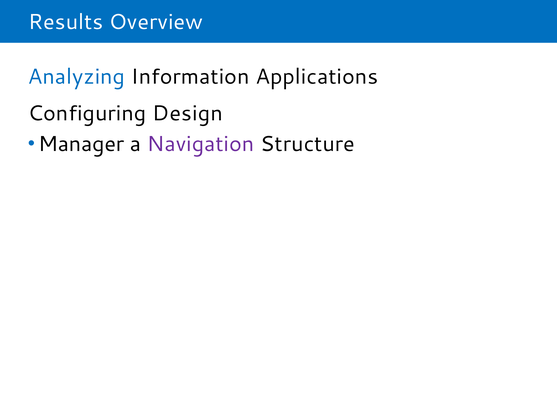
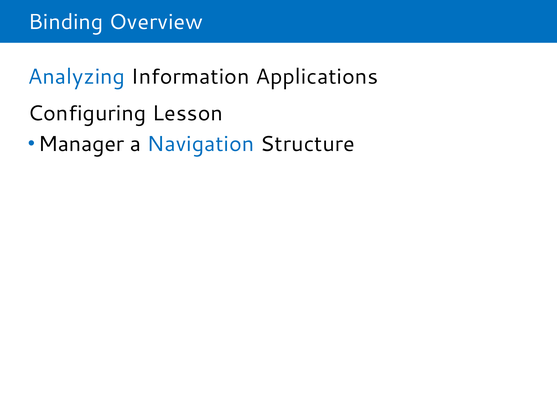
Results: Results -> Binding
Design: Design -> Lesson
Navigation colour: purple -> blue
